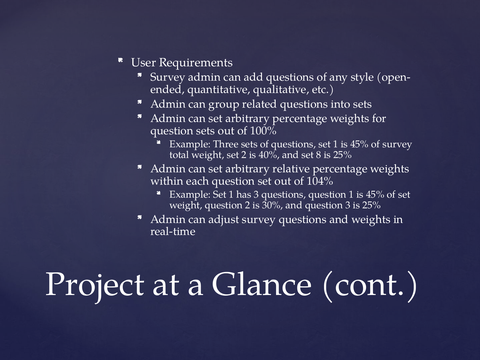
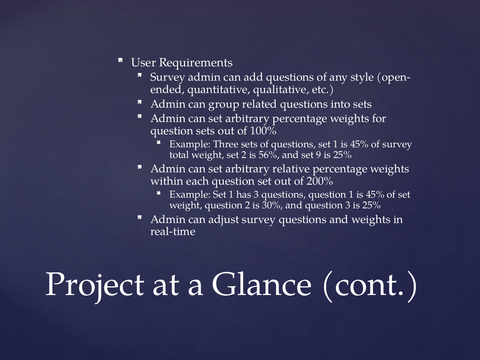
40%: 40% -> 56%
8: 8 -> 9
104%: 104% -> 200%
